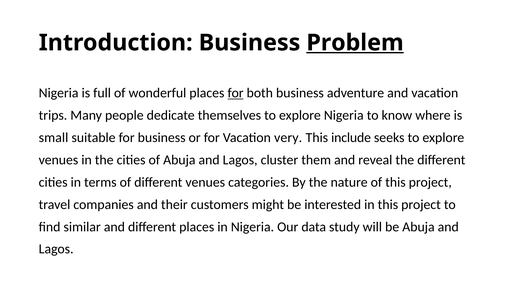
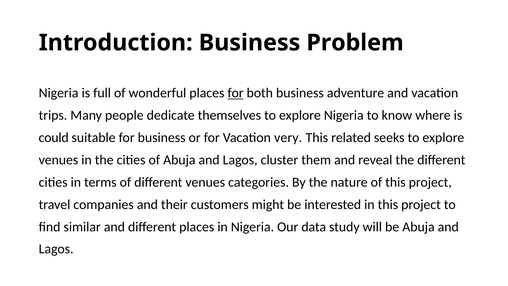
Problem underline: present -> none
small: small -> could
include: include -> related
